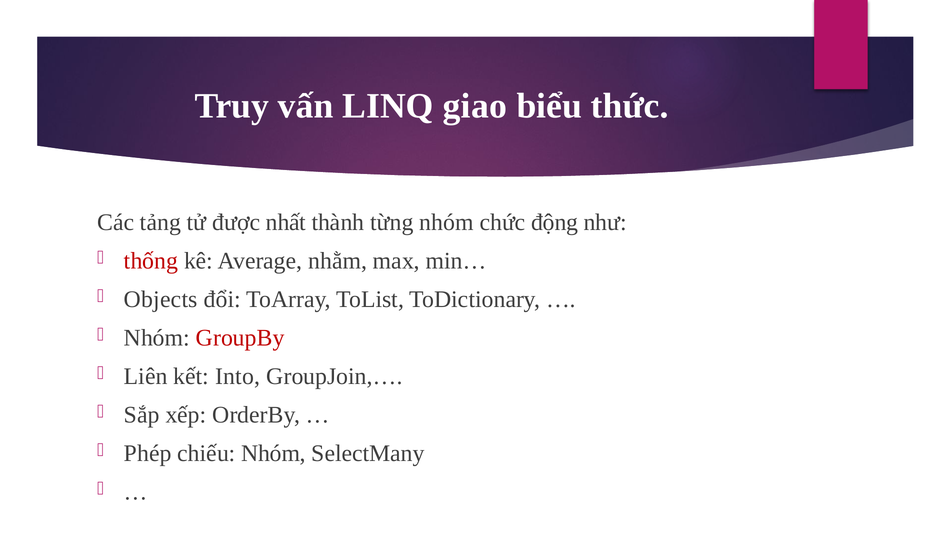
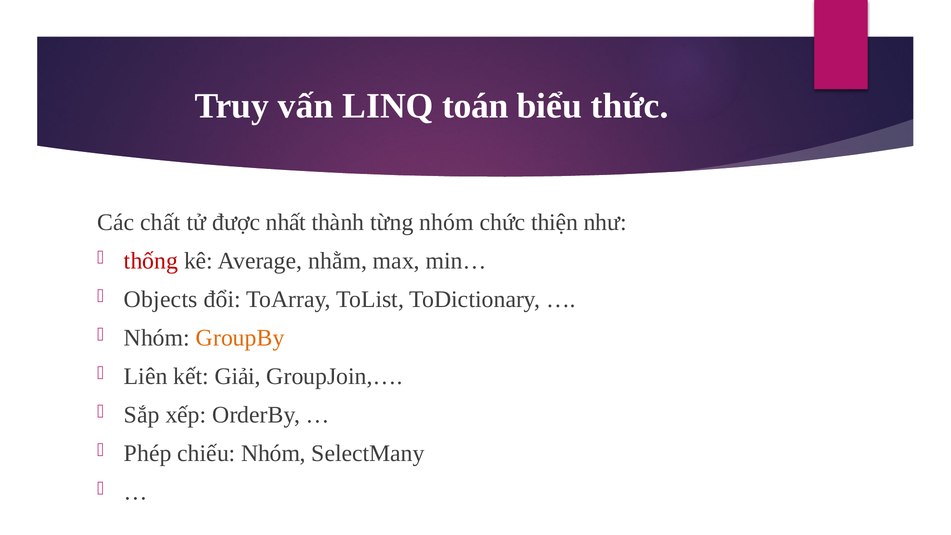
giao: giao -> toán
tảng: tảng -> chất
động: động -> thiện
GroupBy colour: red -> orange
Into: Into -> Giải
